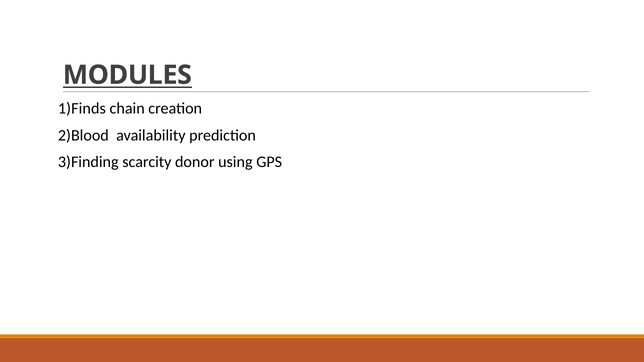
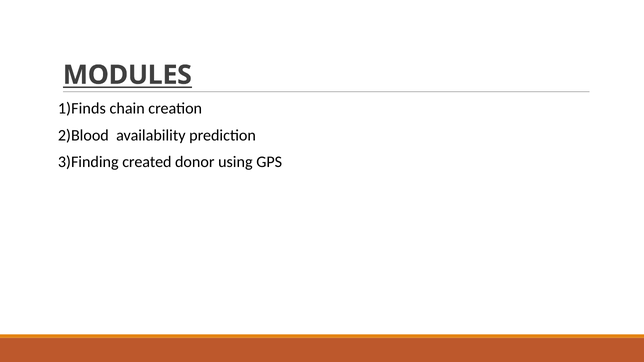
scarcity: scarcity -> created
